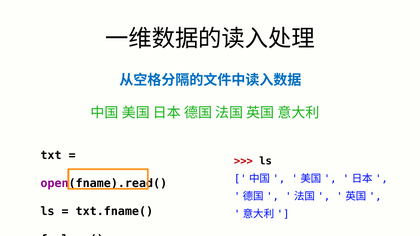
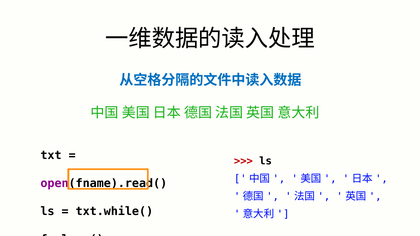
txt.fname(: txt.fname( -> txt.while(
